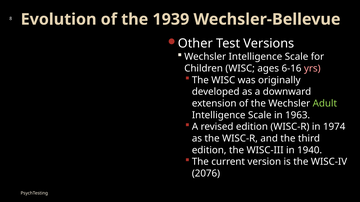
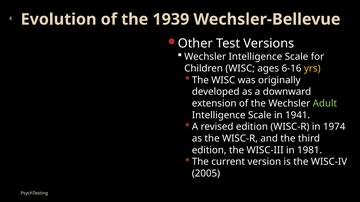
yrs colour: pink -> yellow
1963: 1963 -> 1941
1940: 1940 -> 1981
2076: 2076 -> 2005
